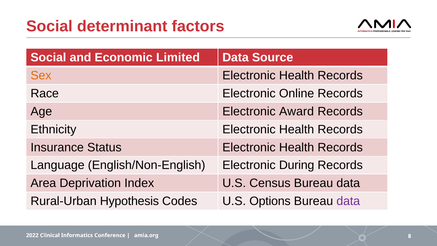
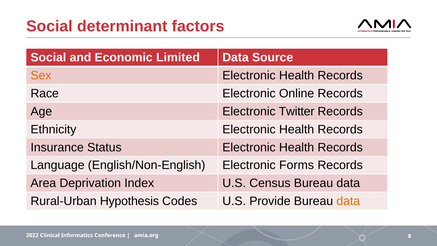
Award: Award -> Twitter
During: During -> Forms
Options: Options -> Provide
data at (348, 201) colour: purple -> orange
